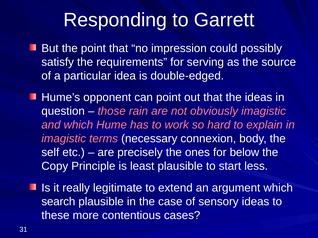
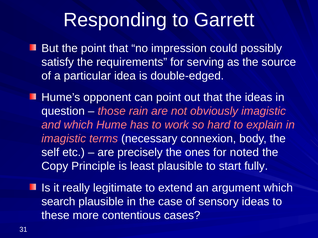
below: below -> noted
less: less -> fully
